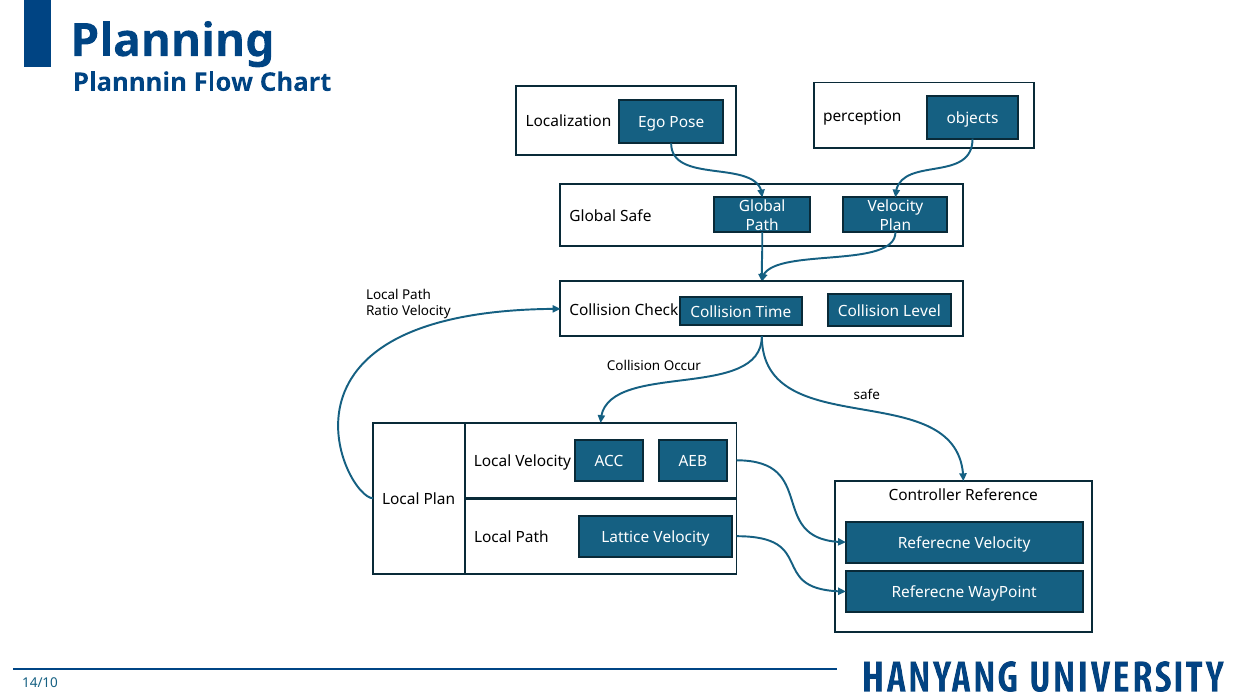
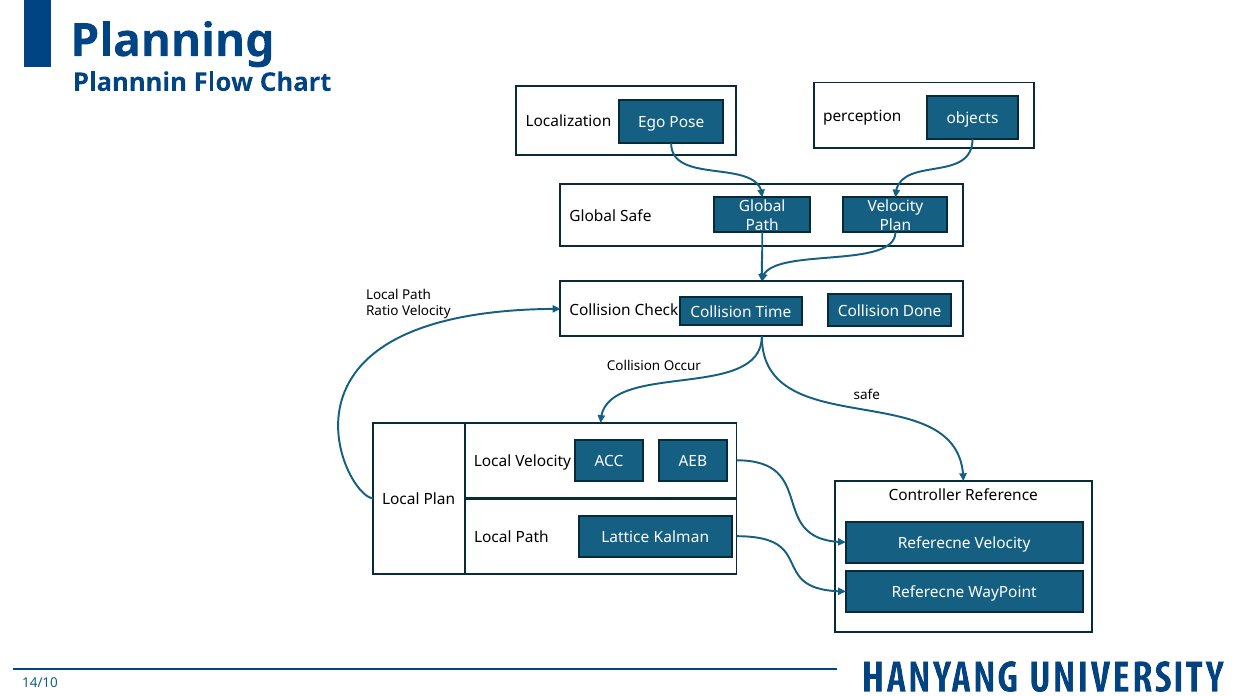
Level: Level -> Done
Lattice Velocity: Velocity -> Kalman
